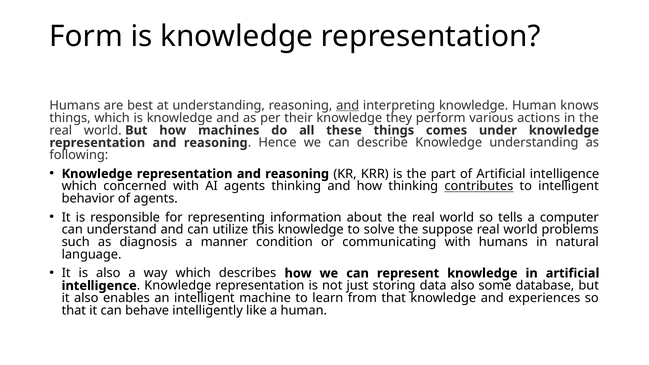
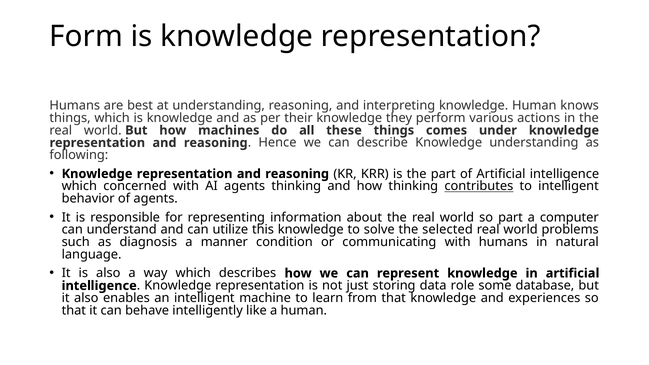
and at (348, 105) underline: present -> none
so tells: tells -> part
suppose: suppose -> selected
data also: also -> role
